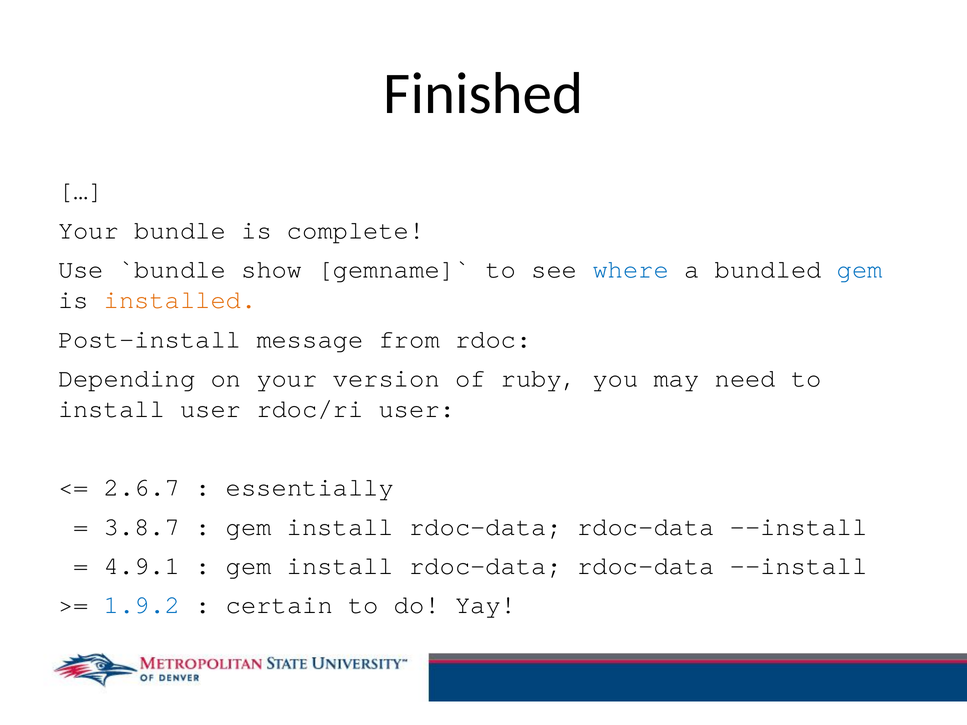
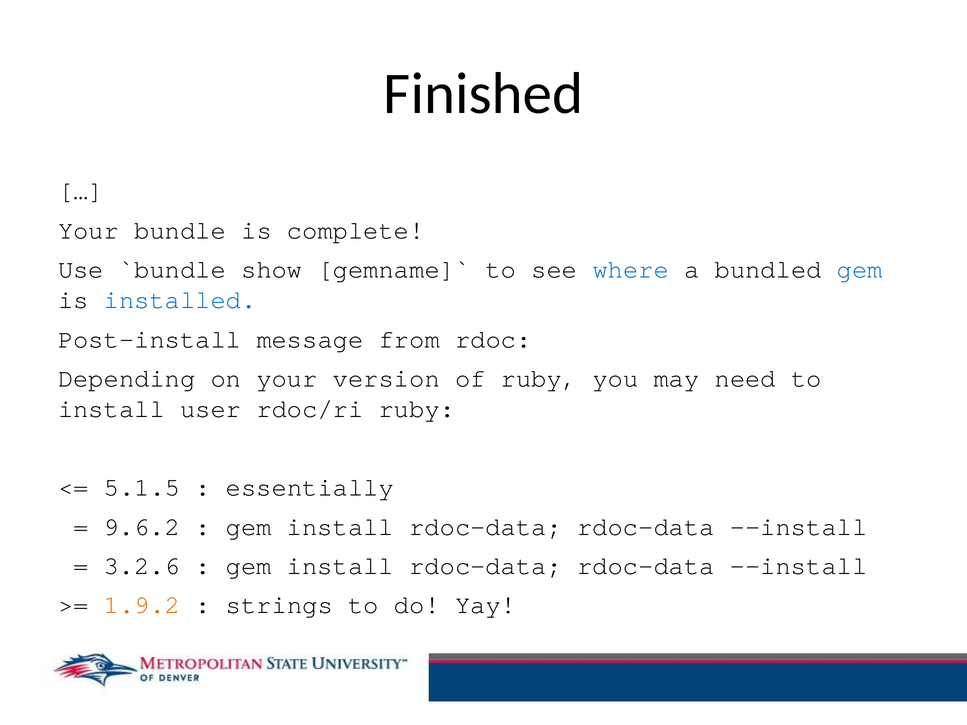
installed colour: orange -> blue
rdoc/ri user: user -> ruby
2.6.7: 2.6.7 -> 5.1.5
3.8.7: 3.8.7 -> 9.6.2
4.9.1: 4.9.1 -> 3.2.6
1.9.2 colour: blue -> orange
certain: certain -> strings
